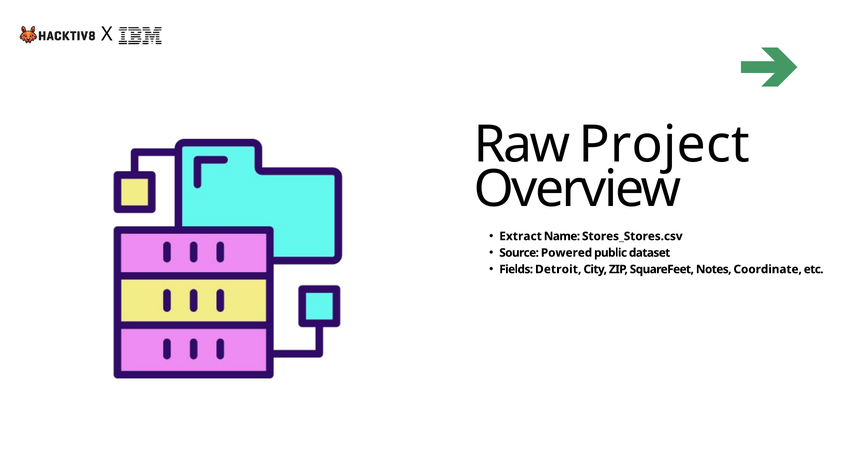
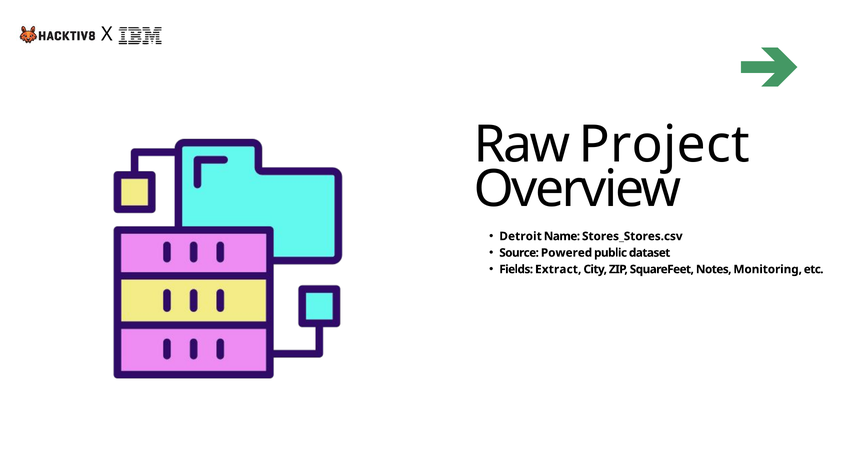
Extract: Extract -> Detroit
Detroit: Detroit -> Extract
Coordinate: Coordinate -> Monitoring
